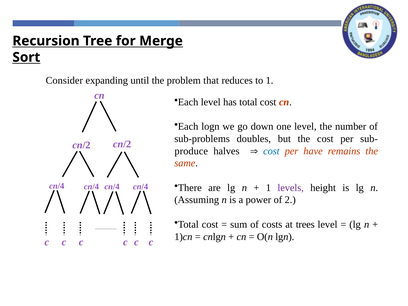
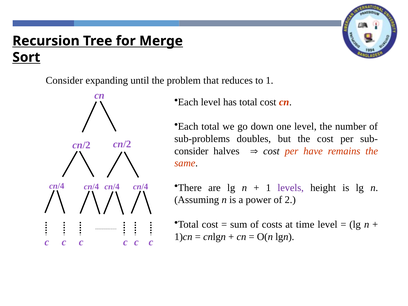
Each logn: logn -> total
produce at (191, 151): produce -> consider
cost at (271, 151) colour: blue -> black
trees: trees -> time
